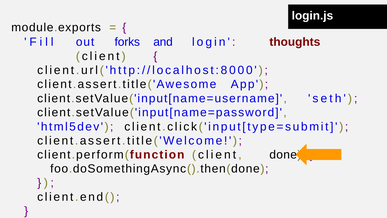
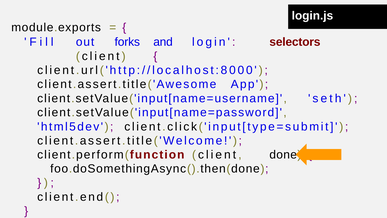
thoughts: thoughts -> selectors
